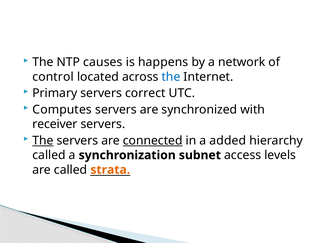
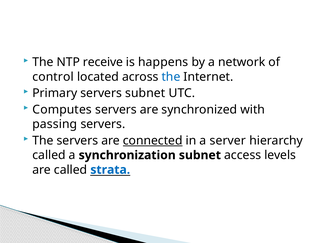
causes: causes -> receive
servers correct: correct -> subnet
receiver: receiver -> passing
The at (43, 141) underline: present -> none
added: added -> server
strata colour: orange -> blue
